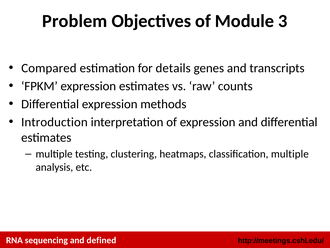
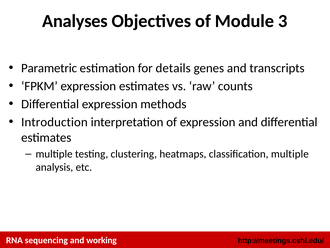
Problem: Problem -> Analyses
Compared: Compared -> Parametric
defined: defined -> working
